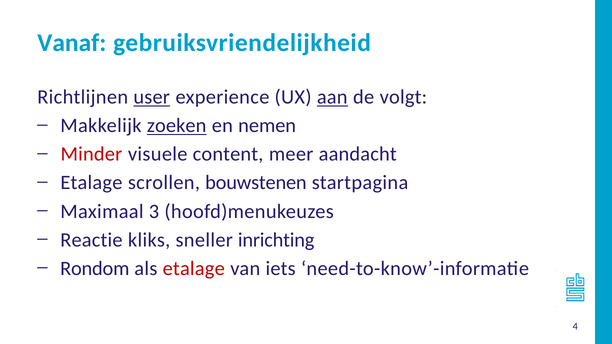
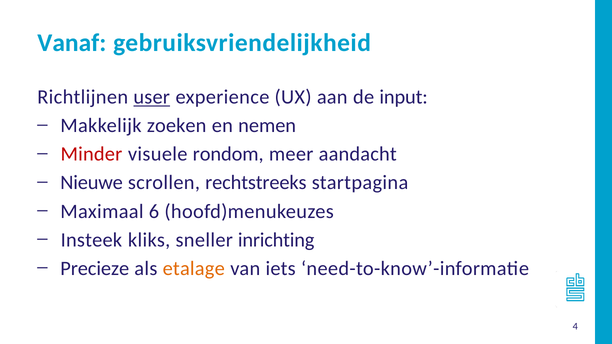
aan underline: present -> none
volgt: volgt -> input
zoeken underline: present -> none
content: content -> rondom
Etalage at (91, 183): Etalage -> Nieuwe
bouwstenen: bouwstenen -> rechtstreeks
3: 3 -> 6
Reactie: Reactie -> Insteek
Rondom: Rondom -> Precieze
etalage at (194, 269) colour: red -> orange
